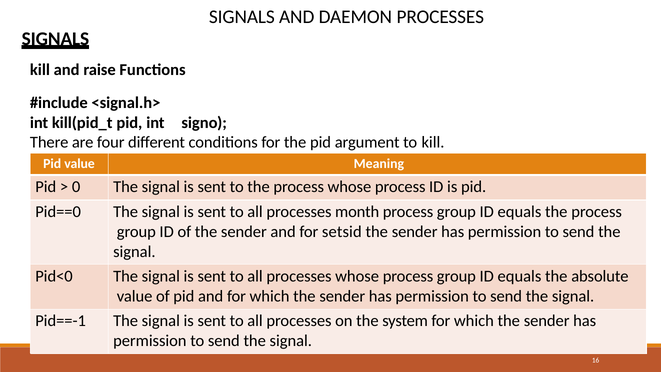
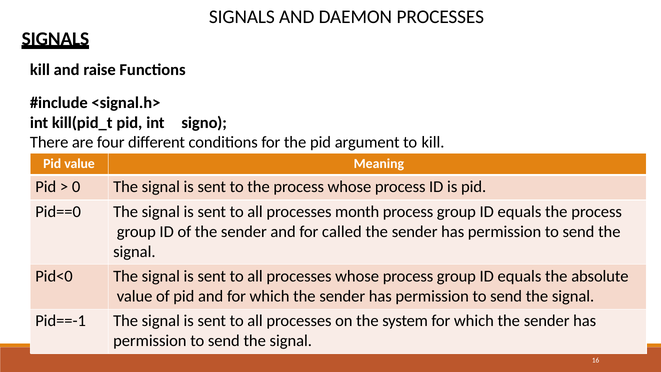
setsid: setsid -> called
